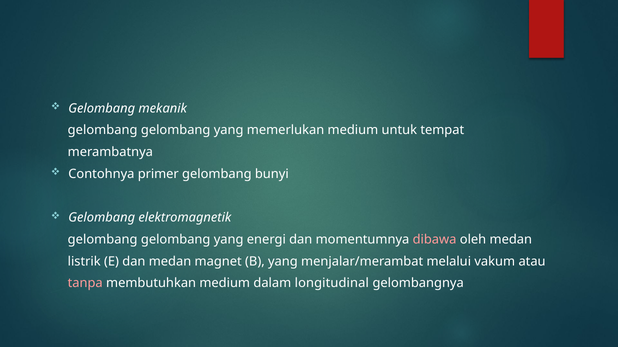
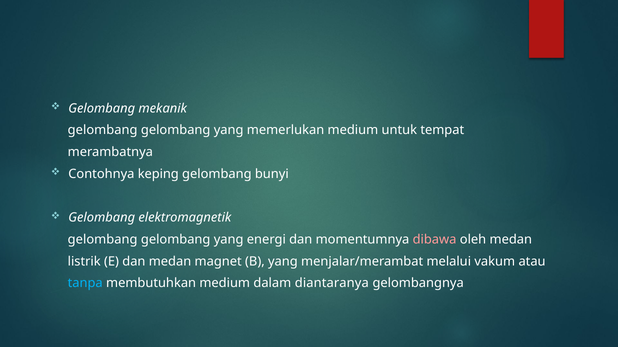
primer: primer -> keping
tanpa colour: pink -> light blue
longitudinal: longitudinal -> diantaranya
